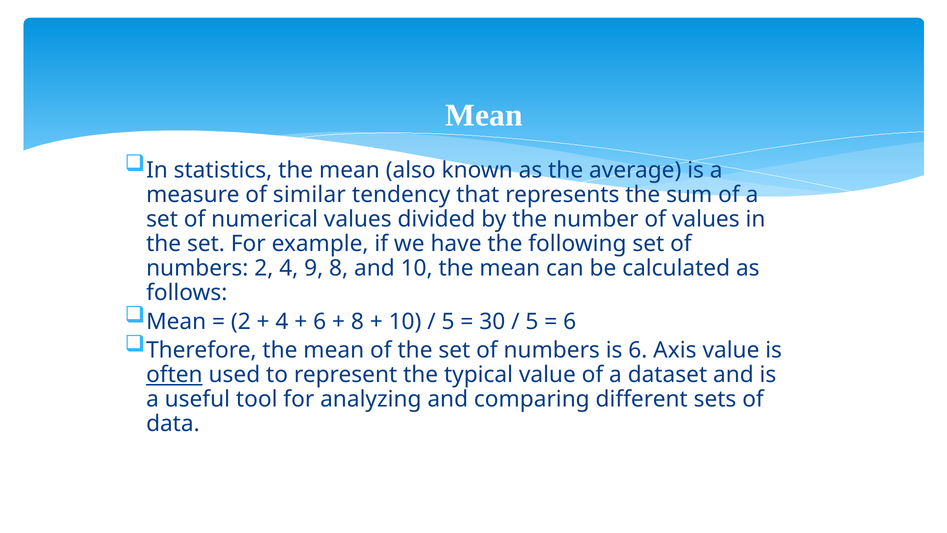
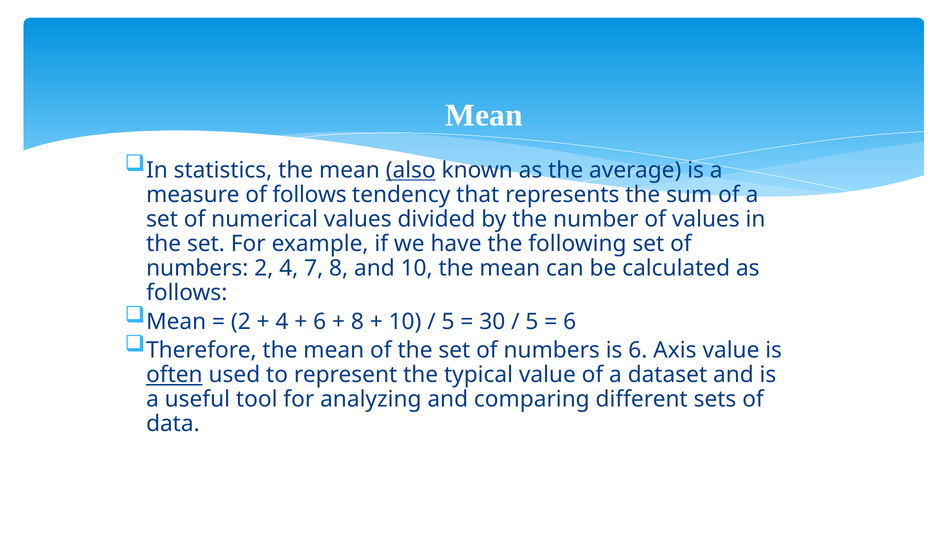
also underline: none -> present
of similar: similar -> follows
9: 9 -> 7
